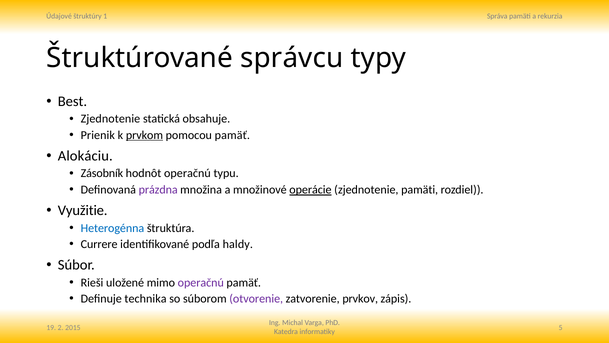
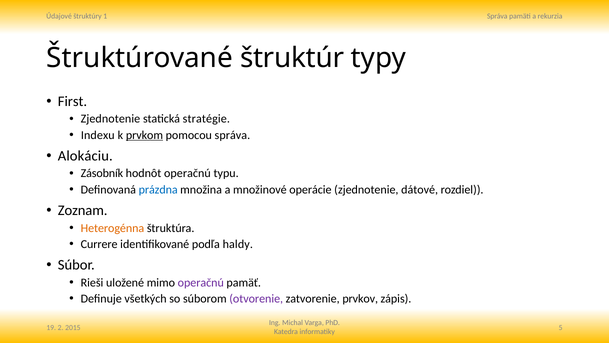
správcu: správcu -> štruktúr
Best: Best -> First
obsahuje: obsahuje -> stratégie
Prienik: Prienik -> Indexu
pomocou pamäť: pamäť -> správa
prázdna colour: purple -> blue
operácie underline: present -> none
zjednotenie pamäti: pamäti -> dátové
Využitie: Využitie -> Zoznam
Heterogénna colour: blue -> orange
technika: technika -> všetkých
